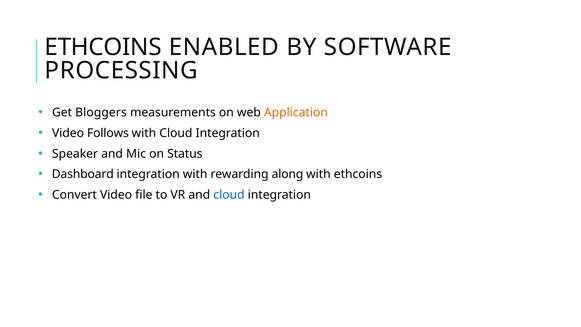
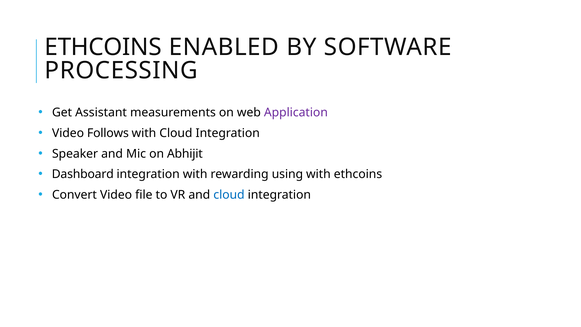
Bloggers: Bloggers -> Assistant
Application colour: orange -> purple
Status: Status -> Abhijit
along: along -> using
